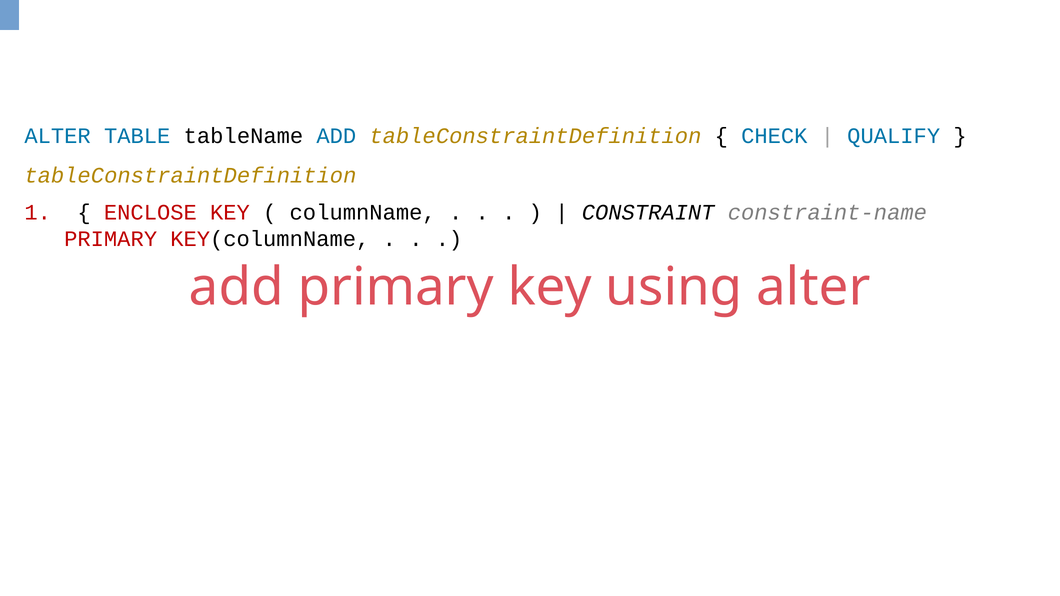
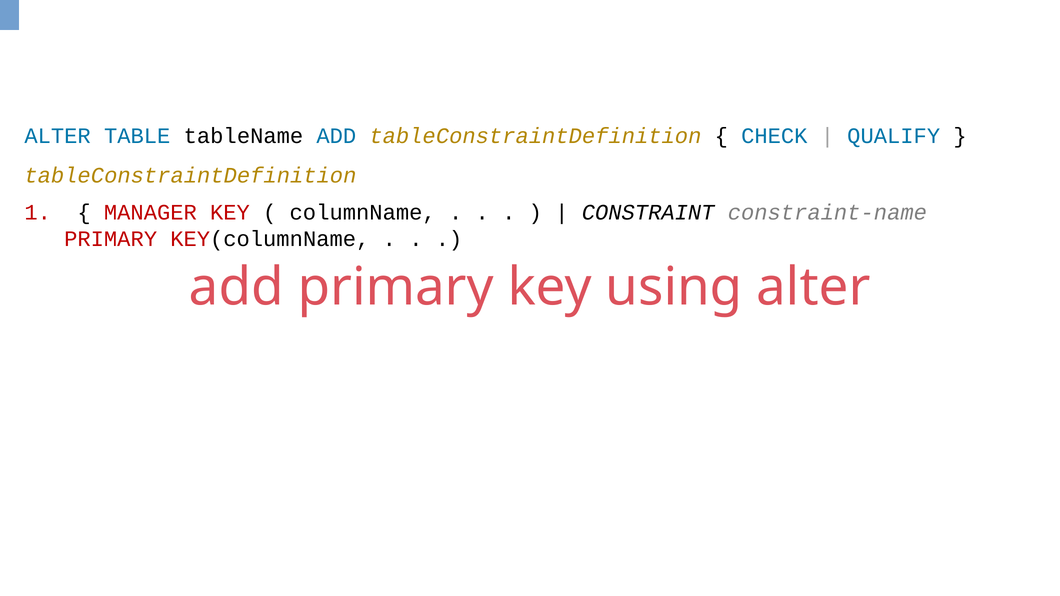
ENCLOSE: ENCLOSE -> MANAGER
